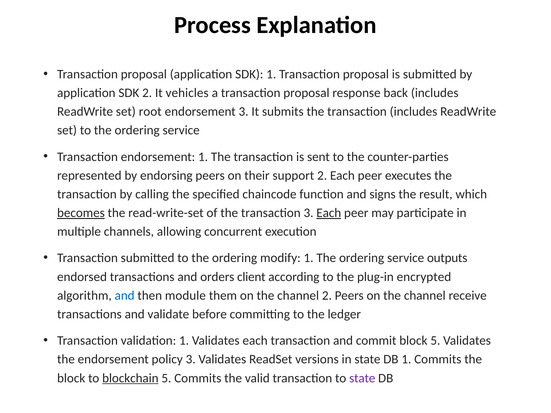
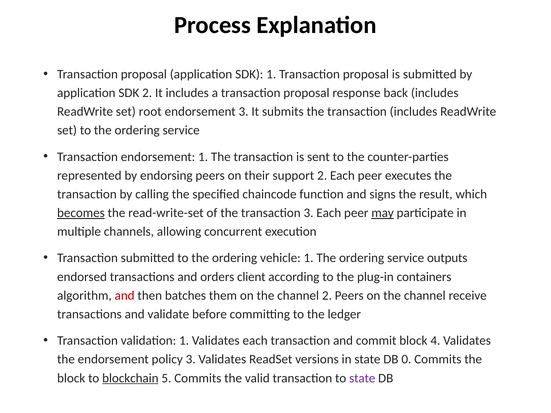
It vehicles: vehicles -> includes
Each at (329, 213) underline: present -> none
may underline: none -> present
modify: modify -> vehicle
encrypted: encrypted -> containers
and at (125, 296) colour: blue -> red
module: module -> batches
block 5: 5 -> 4
DB 1: 1 -> 0
